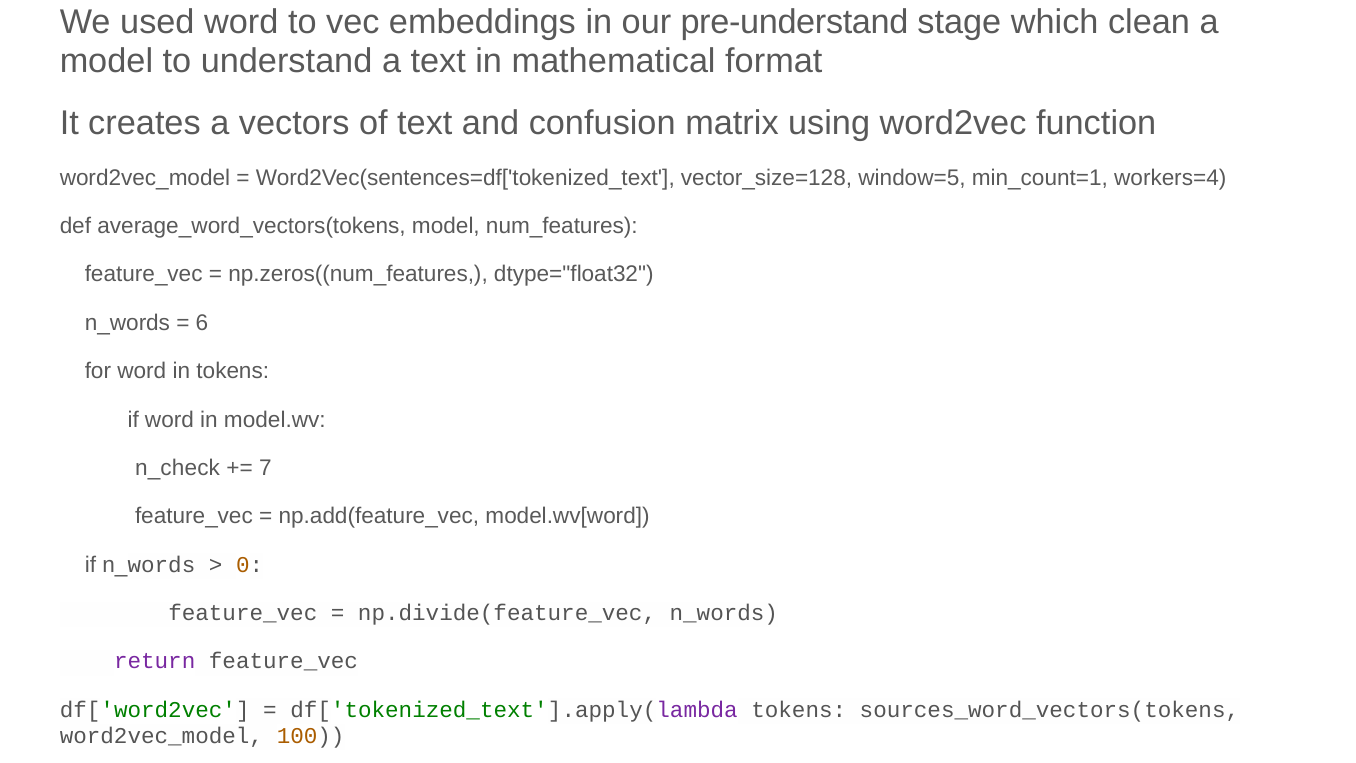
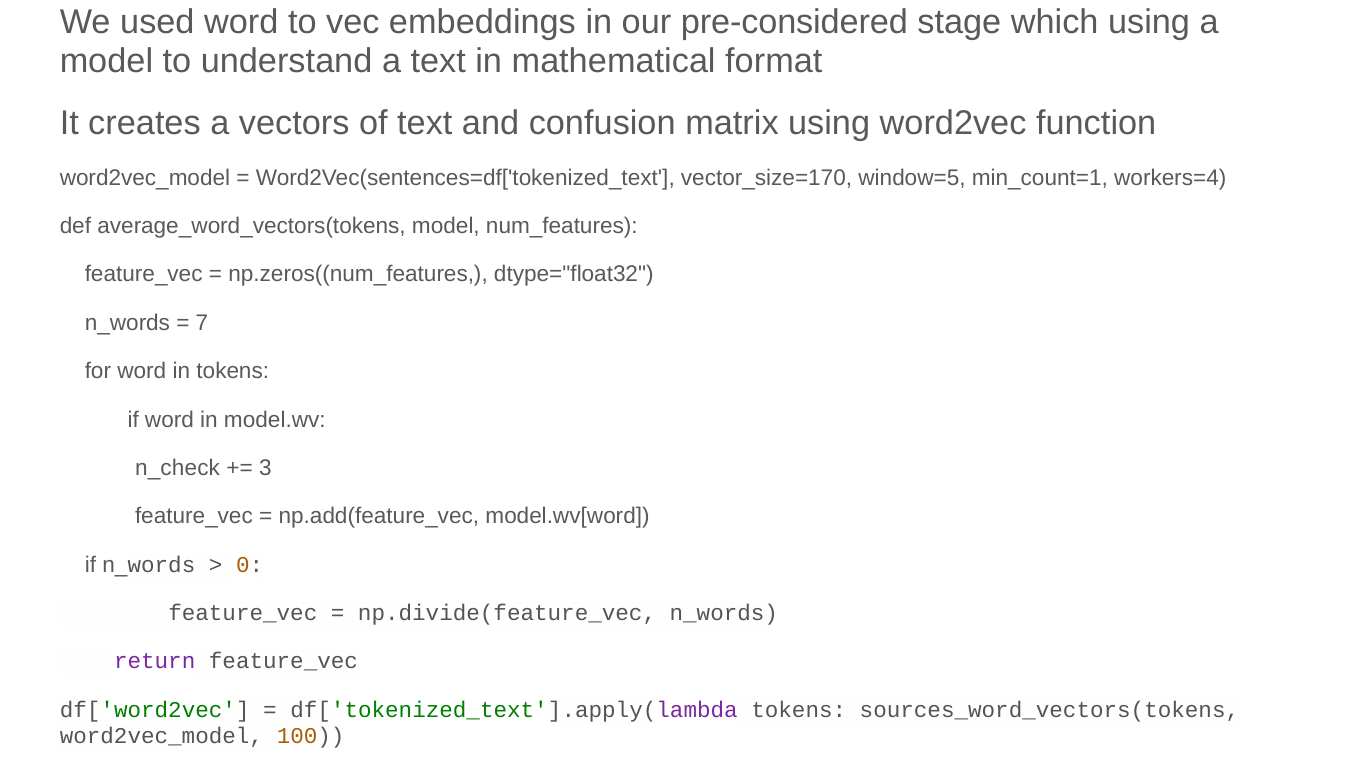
pre-understand: pre-understand -> pre-considered
which clean: clean -> using
vector_size=128: vector_size=128 -> vector_size=170
6: 6 -> 7
7: 7 -> 3
